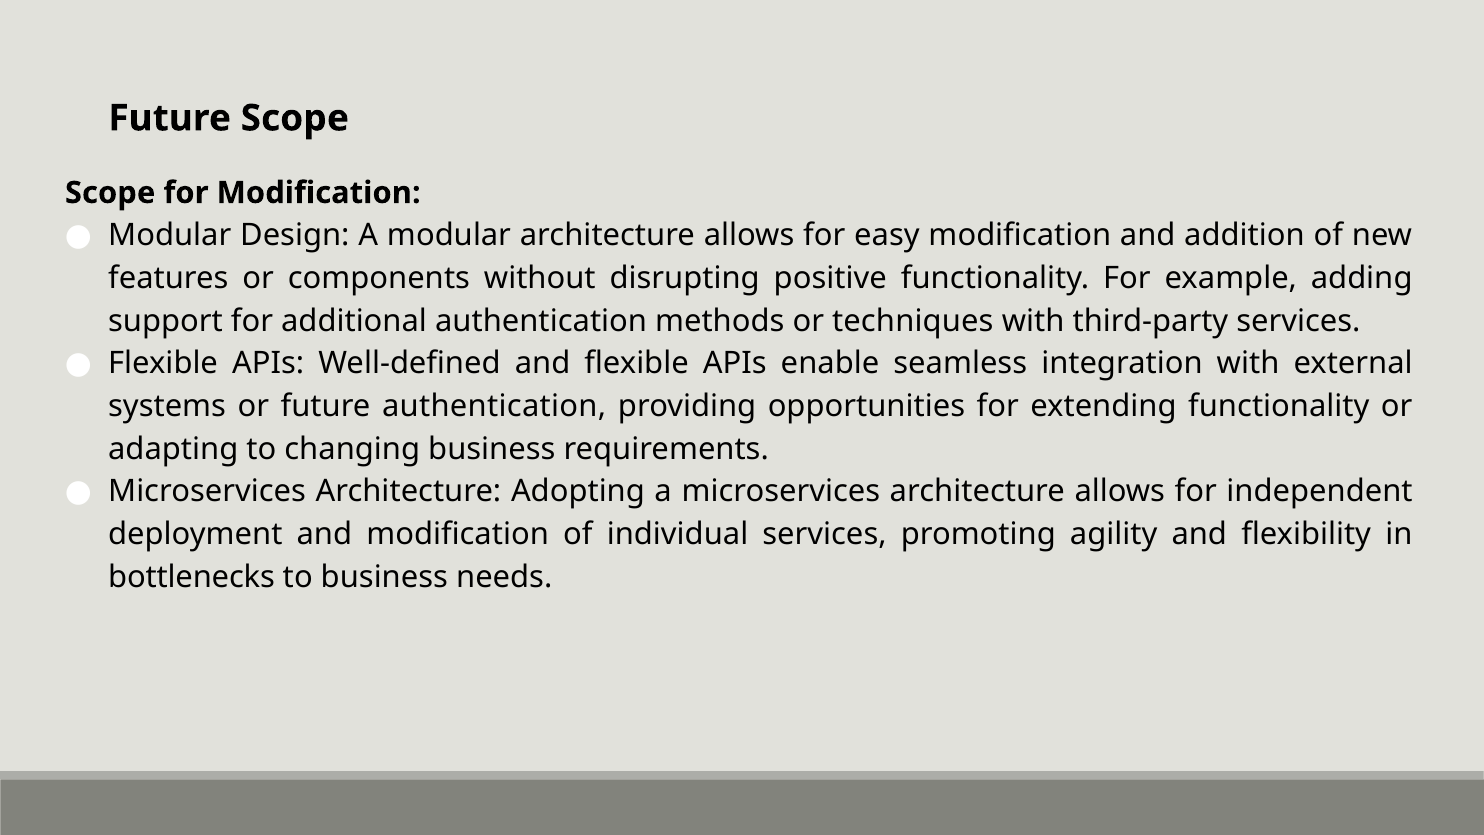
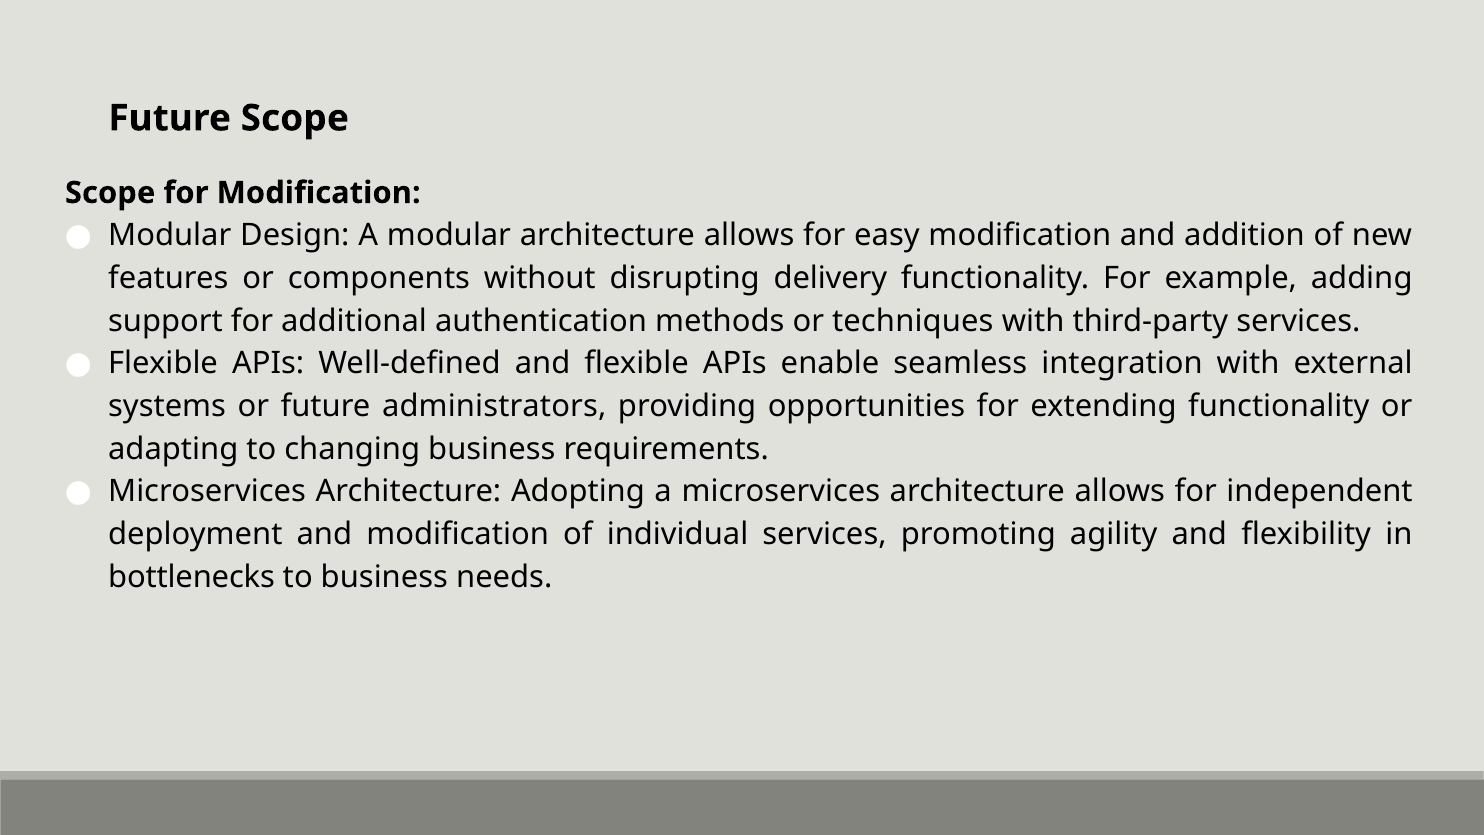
positive: positive -> delivery
future authentication: authentication -> administrators
